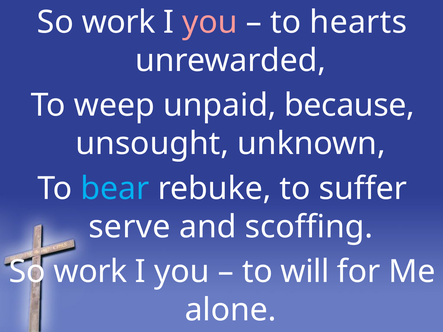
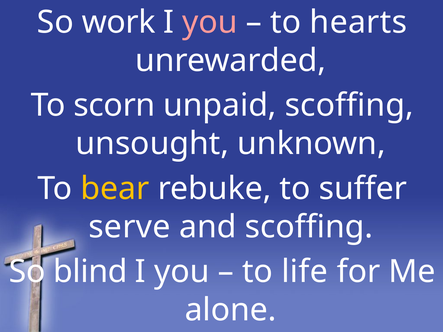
weep: weep -> scorn
unpaid because: because -> scoffing
bear colour: light blue -> yellow
work at (90, 272): work -> blind
will: will -> life
